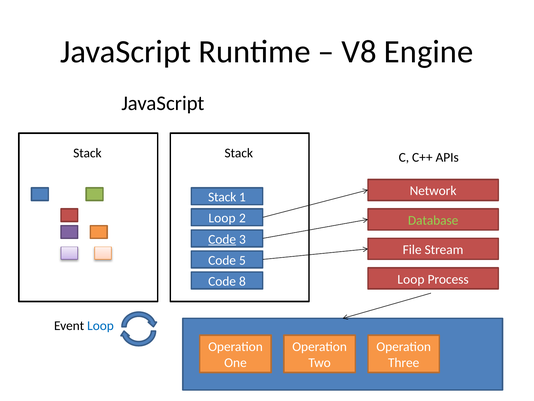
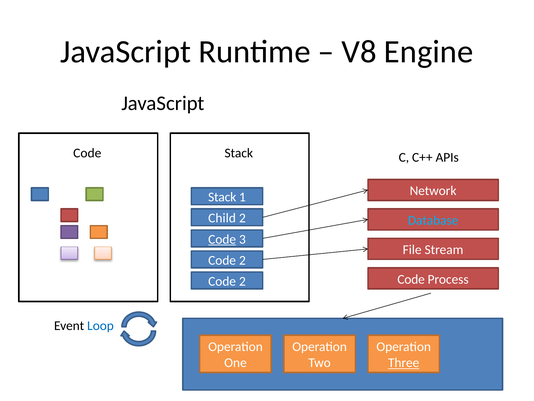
Stack at (87, 153): Stack -> Code
Loop at (222, 218): Loop -> Child
Database colour: light green -> light blue
5 at (242, 260): 5 -> 2
Loop at (411, 279): Loop -> Code
8 at (242, 281): 8 -> 2
Three underline: none -> present
